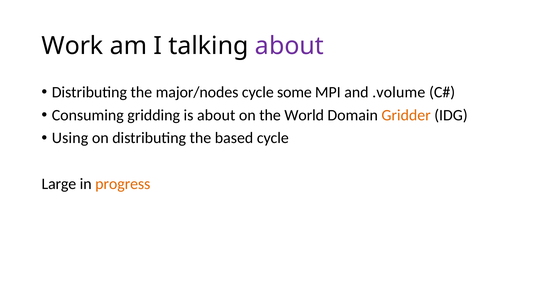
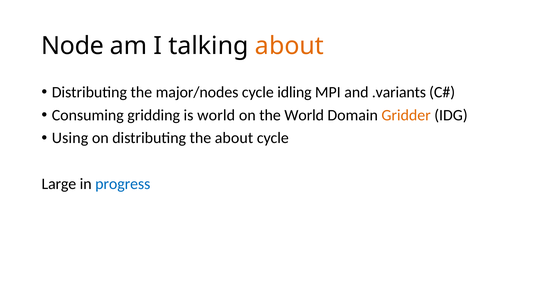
Work: Work -> Node
about at (289, 46) colour: purple -> orange
some: some -> idling
.volume: .volume -> .variants
is about: about -> world
the based: based -> about
progress colour: orange -> blue
